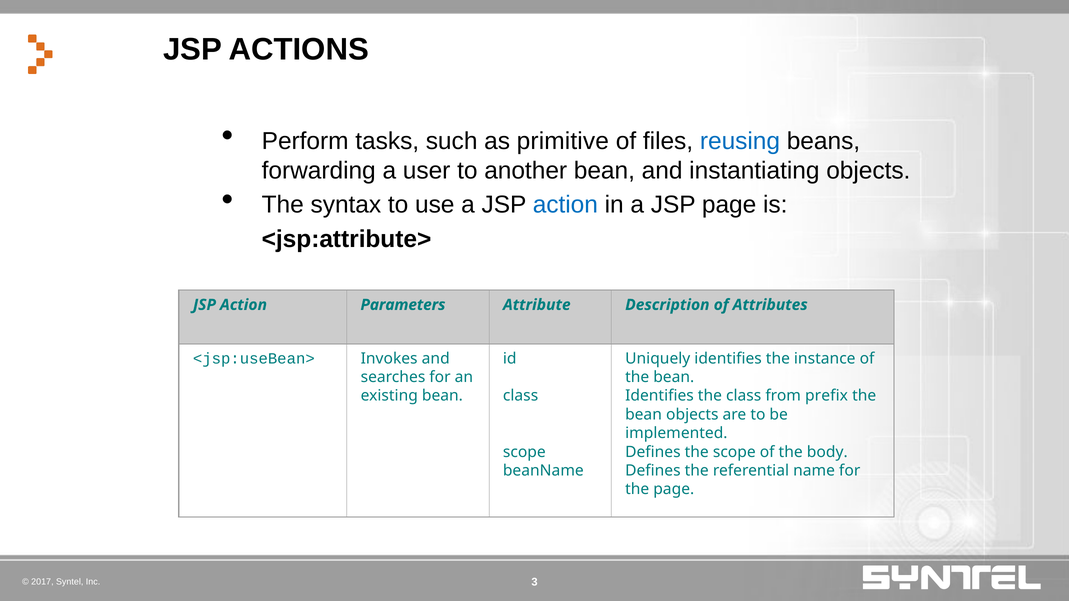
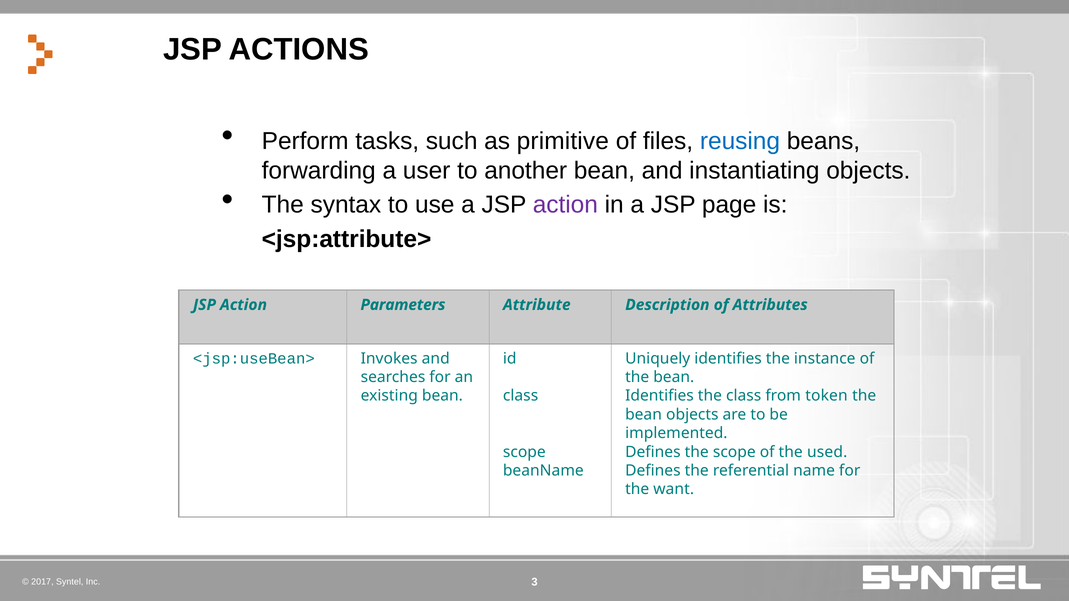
action at (565, 205) colour: blue -> purple
prefix: prefix -> token
body: body -> used
the page: page -> want
